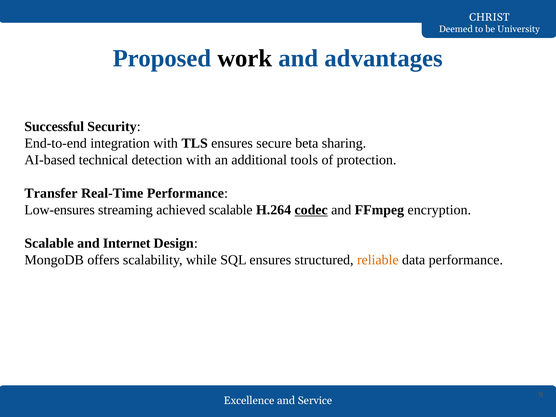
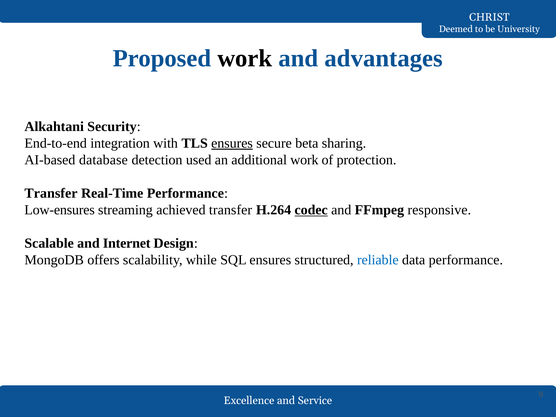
Successful: Successful -> Alkahtani
ensures at (232, 143) underline: none -> present
technical: technical -> database
detection with: with -> used
additional tools: tools -> work
achieved scalable: scalable -> transfer
encryption: encryption -> responsive
reliable colour: orange -> blue
